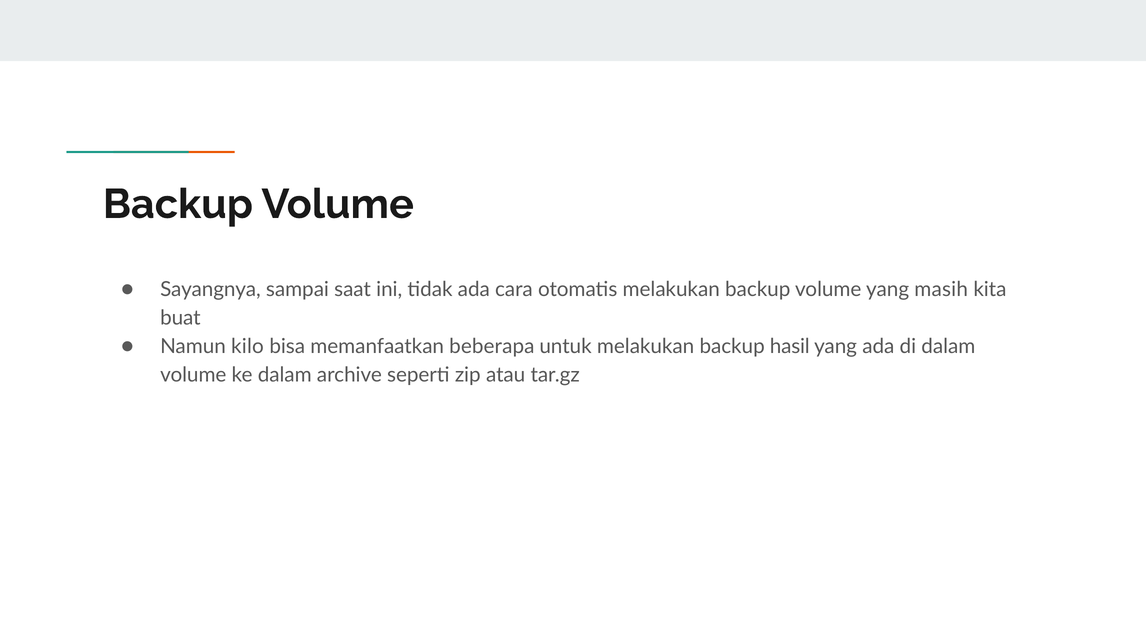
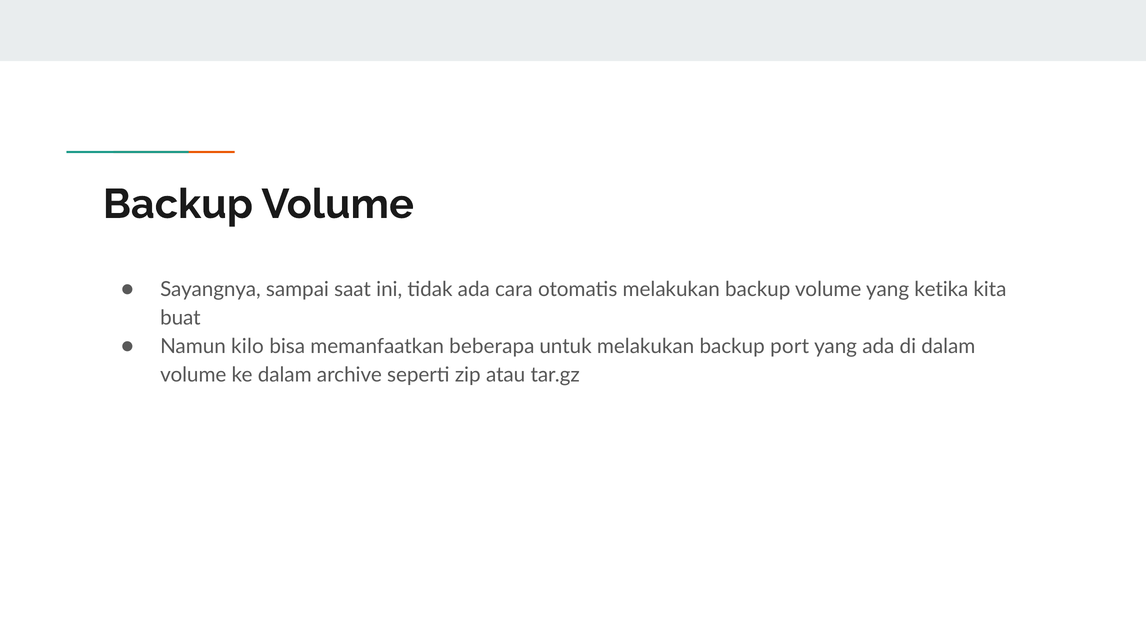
masih: masih -> ketika
hasil: hasil -> port
